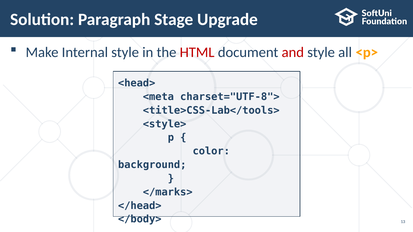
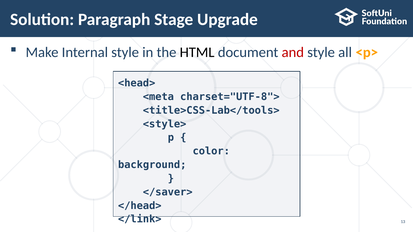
HTML colour: red -> black
</marks>: </marks> -> </saver>
</body>: </body> -> </link>
